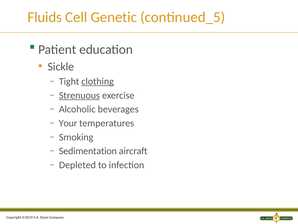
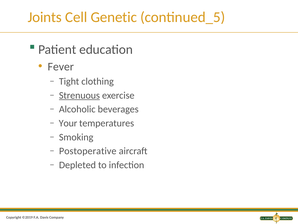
Fluids: Fluids -> Joints
Sickle: Sickle -> Fever
clothing underline: present -> none
Sedimentation: Sedimentation -> Postoperative
